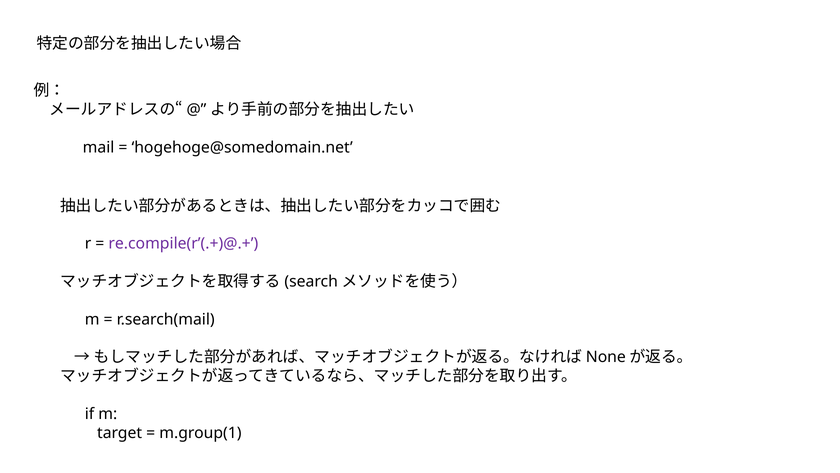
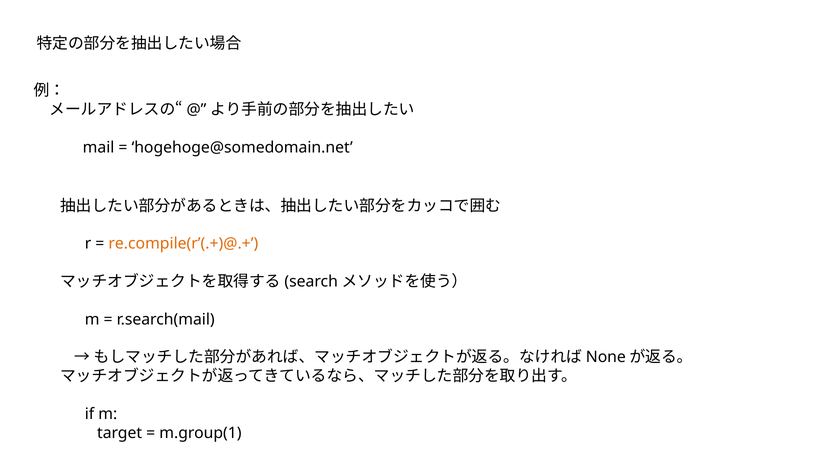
re.compile(r’(.+)@.+ colour: purple -> orange
